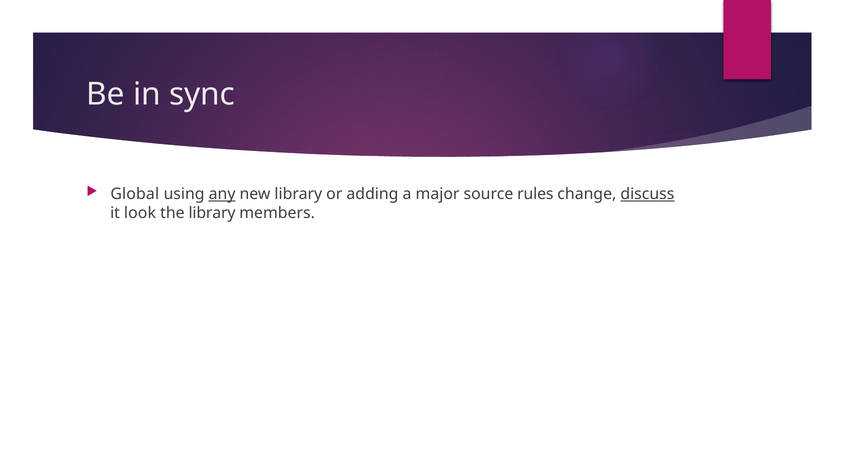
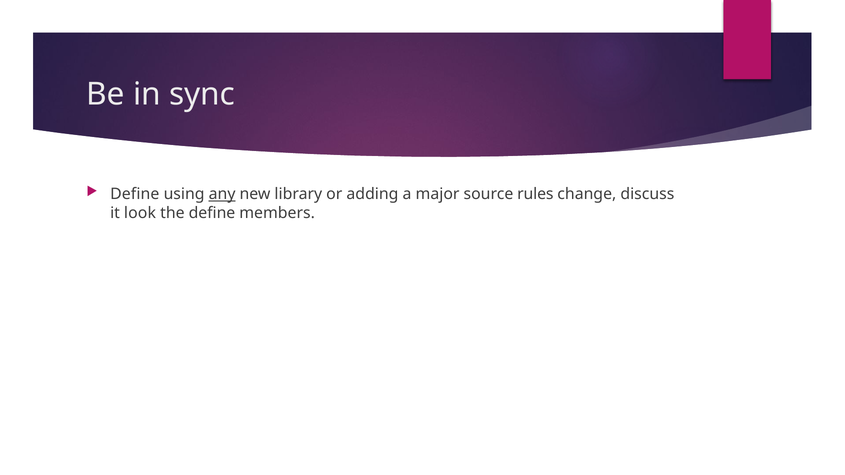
Global at (135, 194): Global -> Define
discuss underline: present -> none
the library: library -> define
